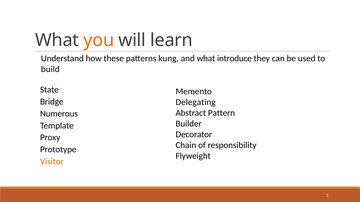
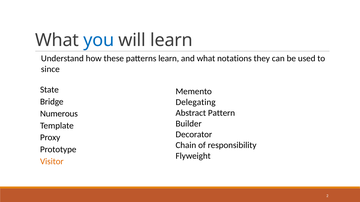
you colour: orange -> blue
patterns kung: kung -> learn
introduce: introduce -> notations
build: build -> since
